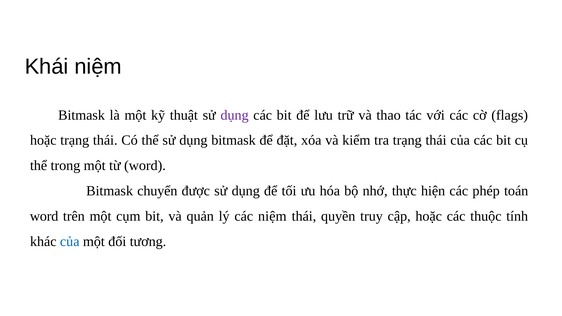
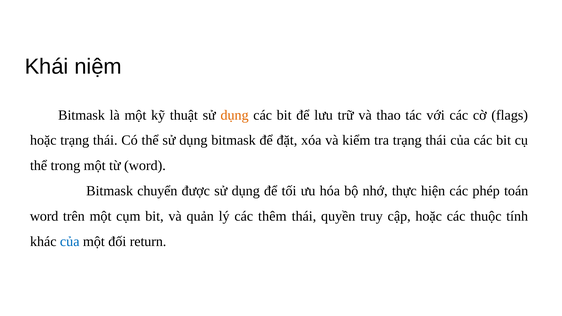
dụng at (235, 115) colour: purple -> orange
các niệm: niệm -> thêm
tương: tương -> return
